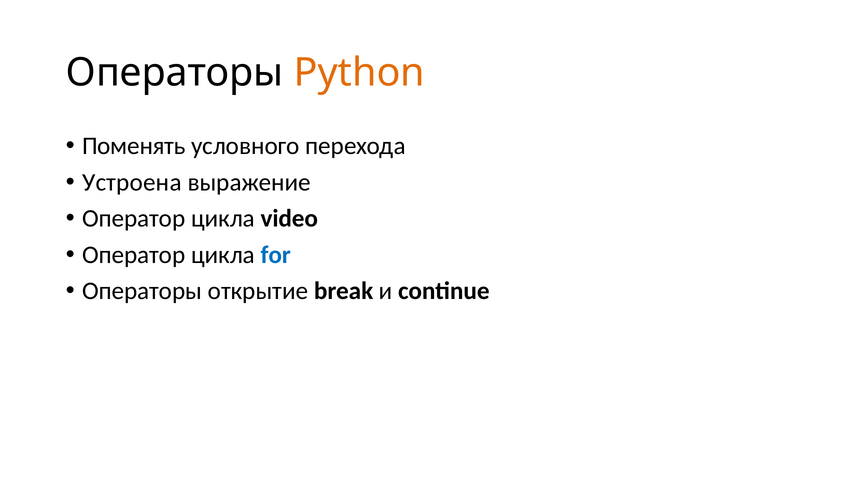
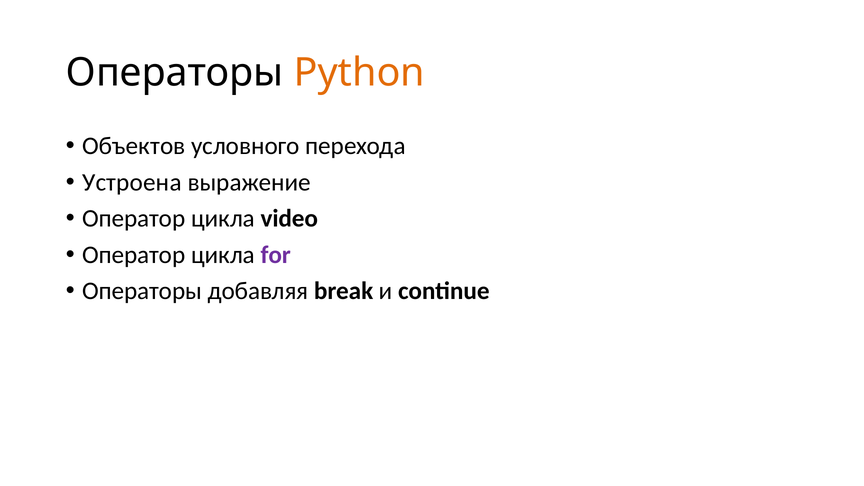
Поменять: Поменять -> Объектов
for colour: blue -> purple
открытие: открытие -> добавляя
